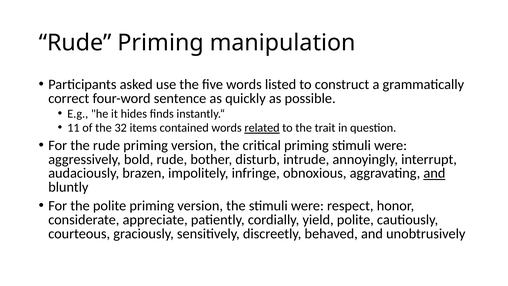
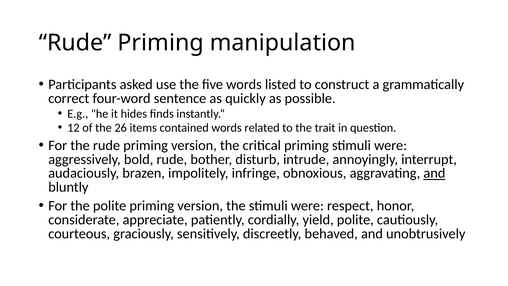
11: 11 -> 12
32: 32 -> 26
related underline: present -> none
